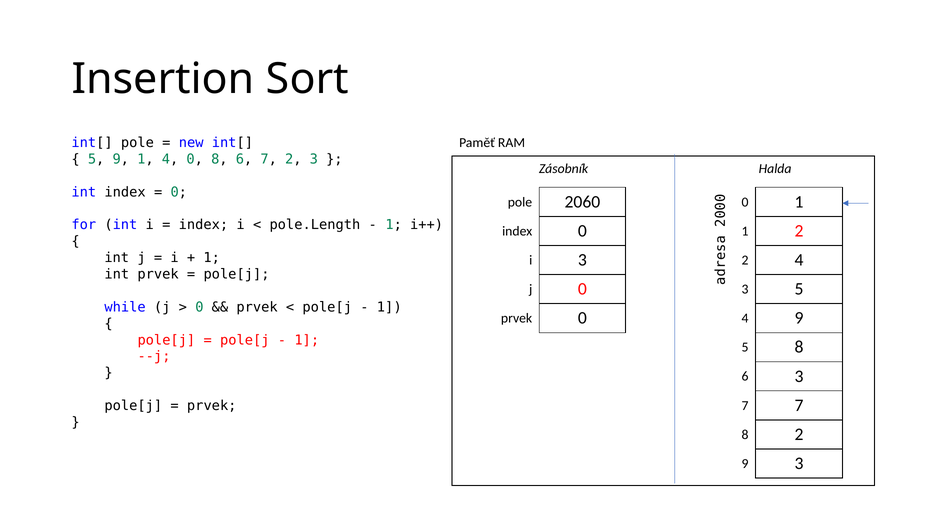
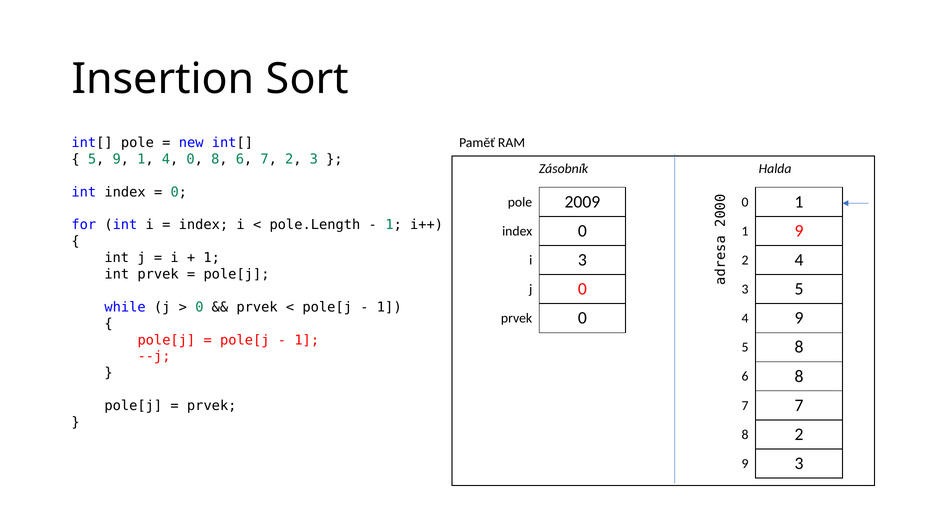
2060: 2060 -> 2009
1 2: 2 -> 9
6 3: 3 -> 8
